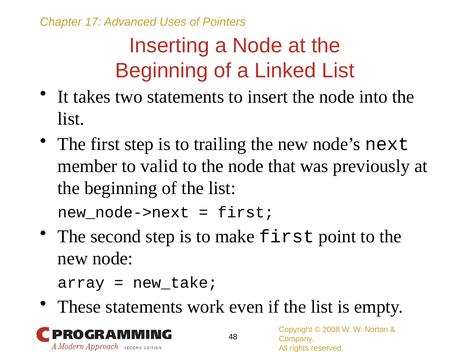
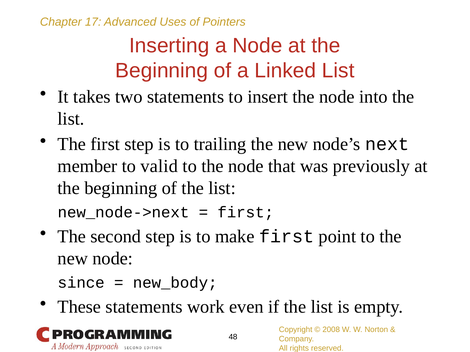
array: array -> since
new_take: new_take -> new_body
